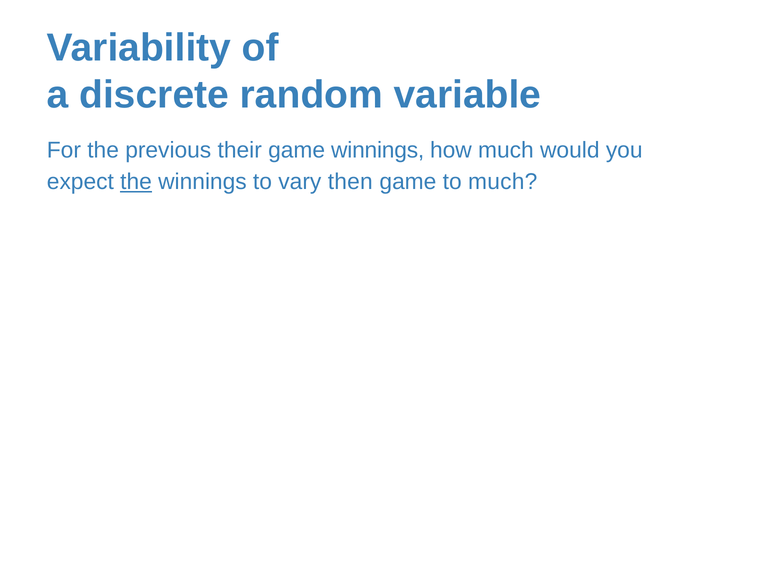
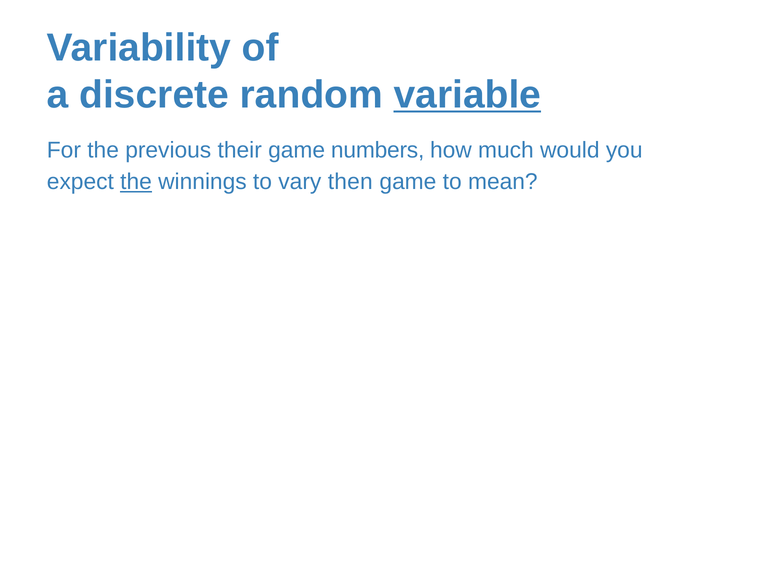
variable underline: none -> present
game winnings: winnings -> numbers
to much: much -> mean
